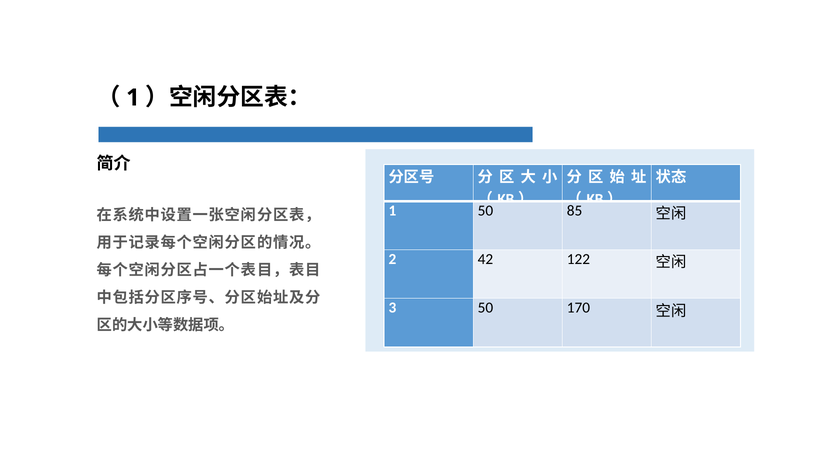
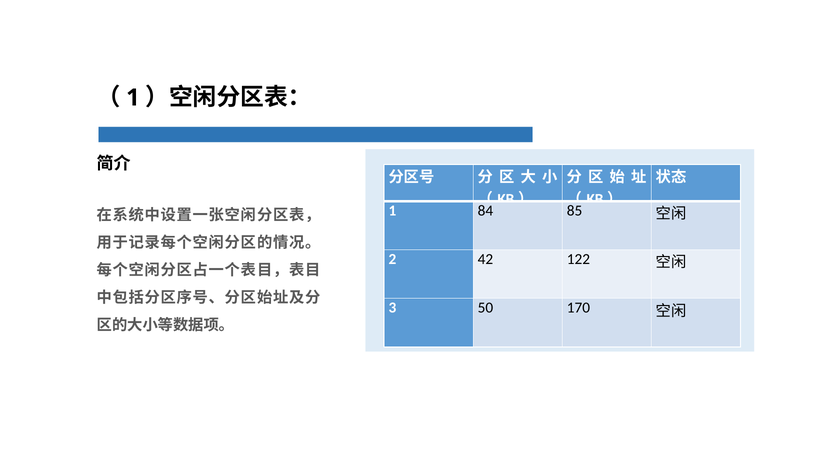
1 50: 50 -> 84
